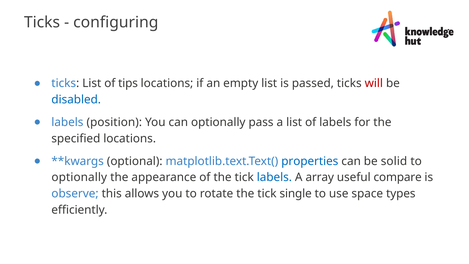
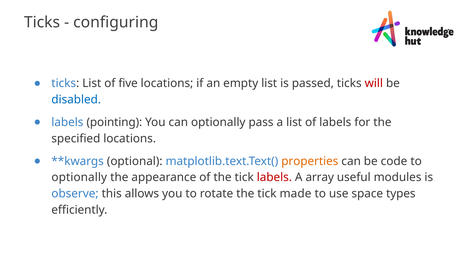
tips: tips -> five
position: position -> pointing
properties colour: blue -> orange
solid: solid -> code
labels at (274, 177) colour: blue -> red
compare: compare -> modules
single: single -> made
